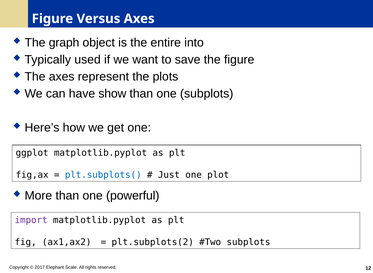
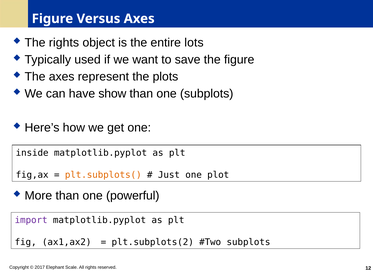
The graph: graph -> rights
into: into -> lots
ggplot: ggplot -> inside
plt.subplots( colour: blue -> orange
